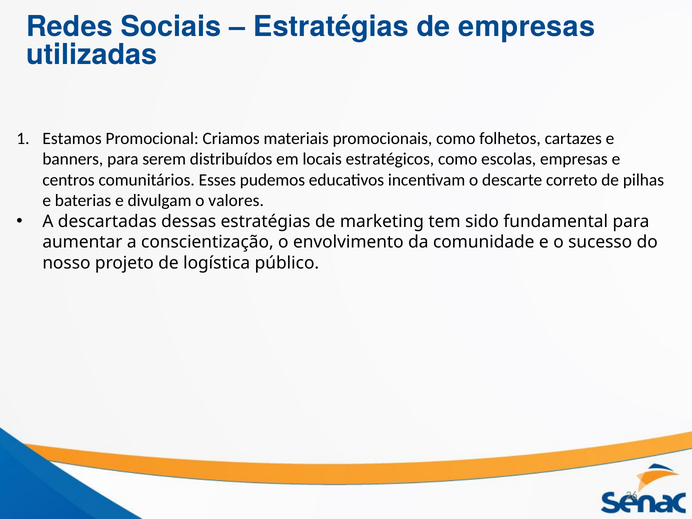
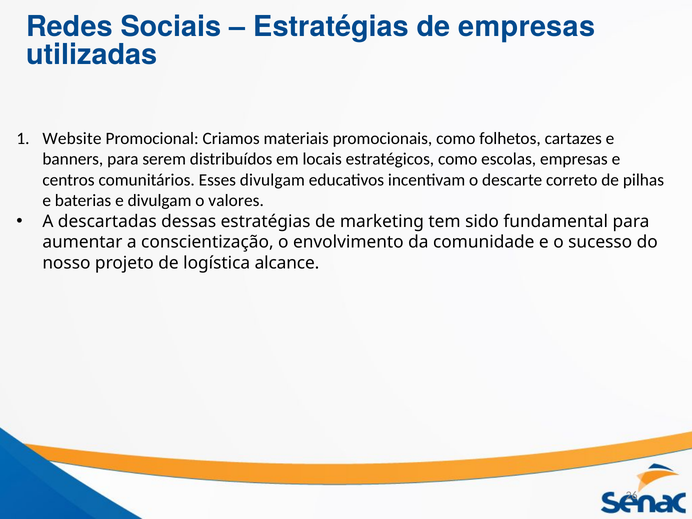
Estamos: Estamos -> Website
Esses pudemos: pudemos -> divulgam
público: público -> alcance
